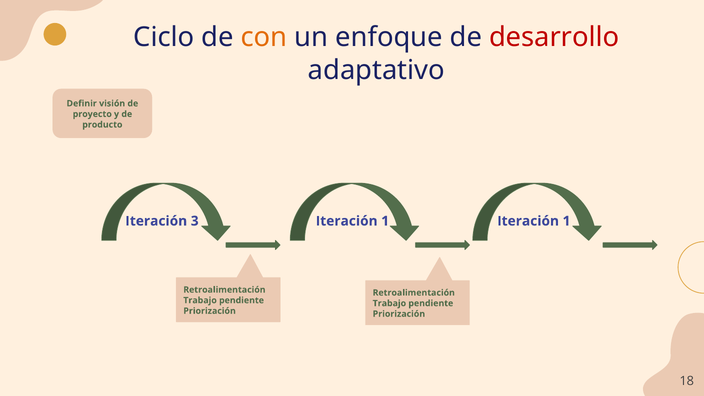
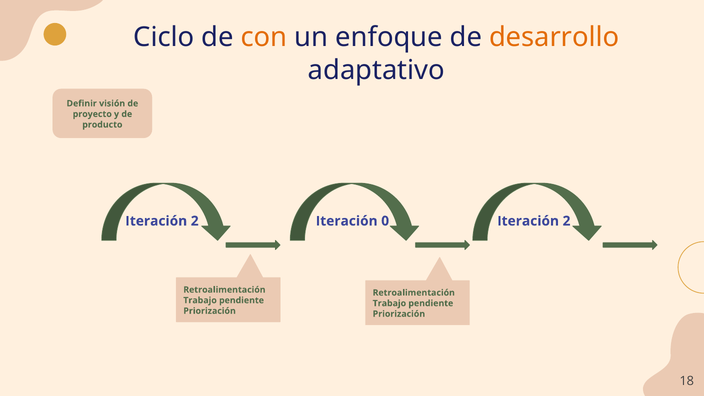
desarrollo colour: red -> orange
3 at (195, 221): 3 -> 2
1 at (385, 221): 1 -> 0
1 at (567, 221): 1 -> 2
